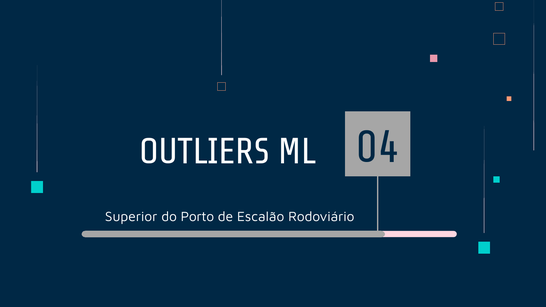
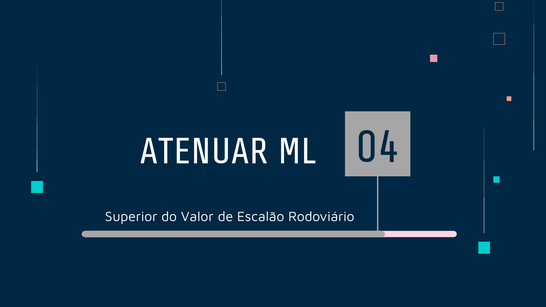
OUTLIERS: OUTLIERS -> ATENUAR
Porto: Porto -> Valor
